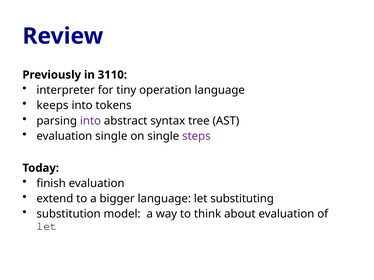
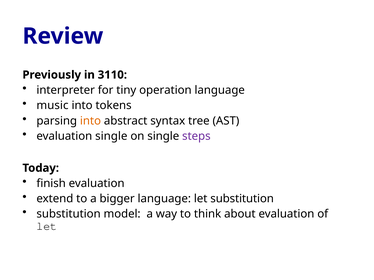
keeps: keeps -> music
into at (90, 121) colour: purple -> orange
let substituting: substituting -> substitution
